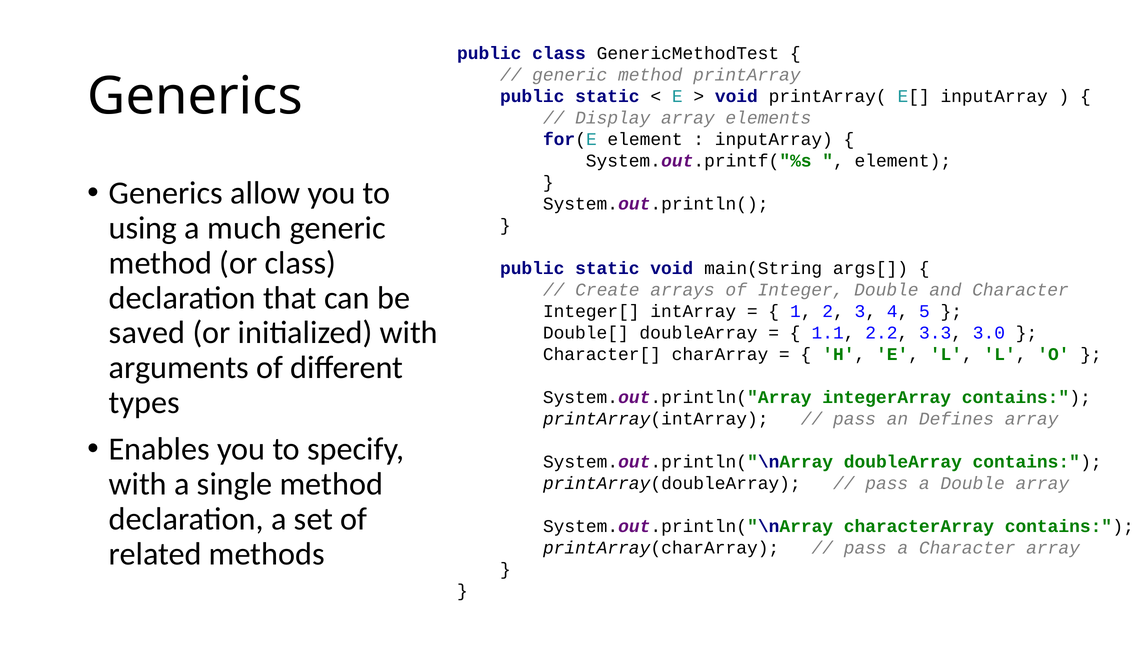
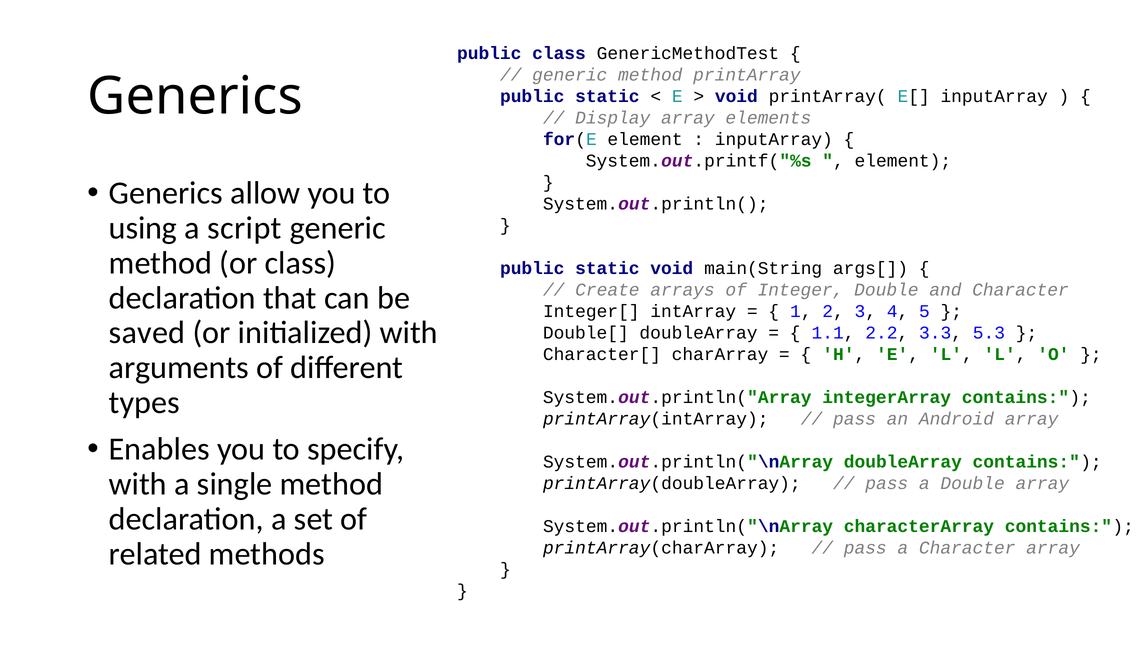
much: much -> script
3.0: 3.0 -> 5.3
Defines: Defines -> Android
